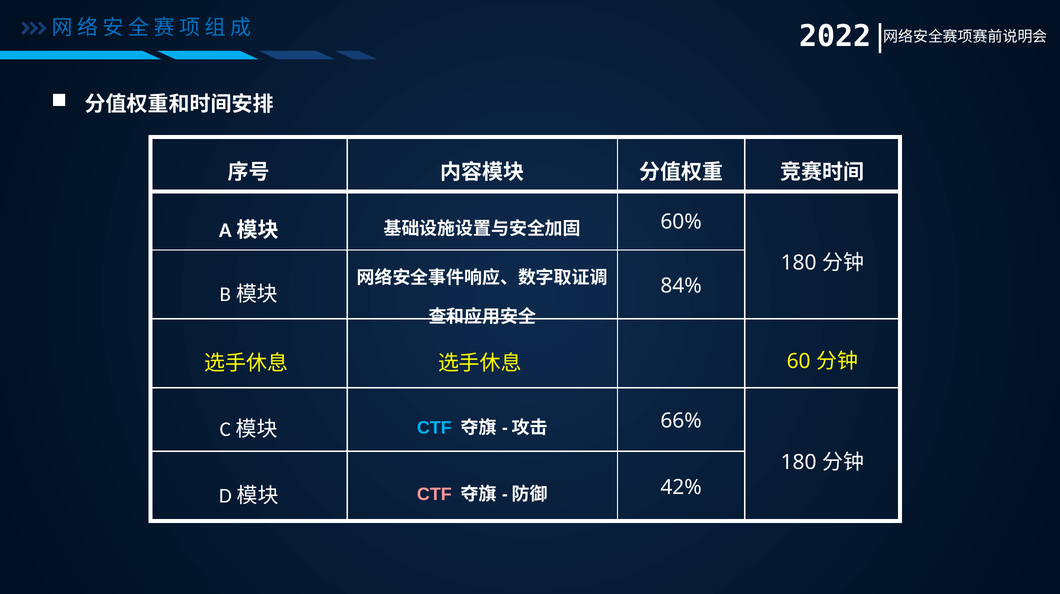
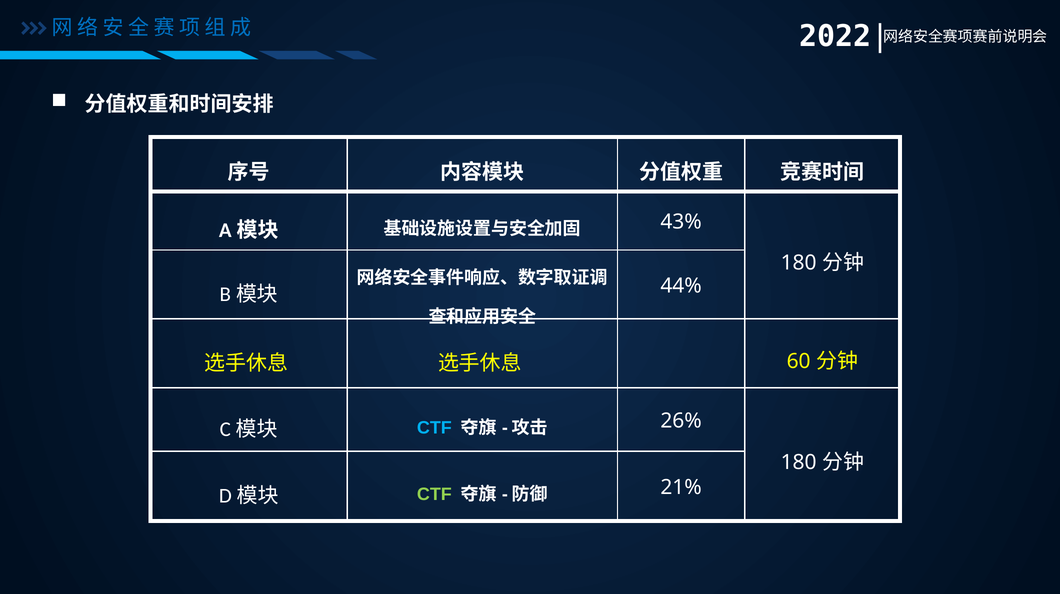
60%: 60% -> 43%
84%: 84% -> 44%
66%: 66% -> 26%
CTF at (434, 494) colour: pink -> light green
42%: 42% -> 21%
